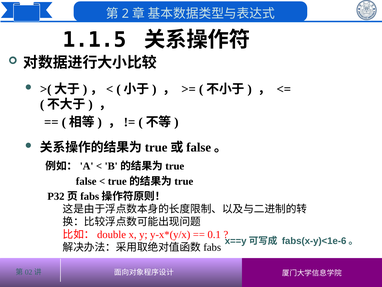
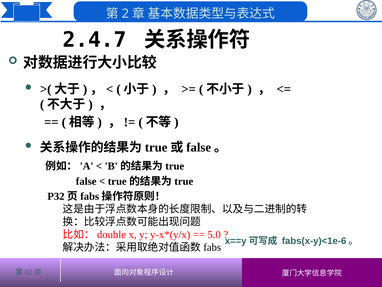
1.1.5: 1.1.5 -> 2.4.7
0.1: 0.1 -> 5.0
